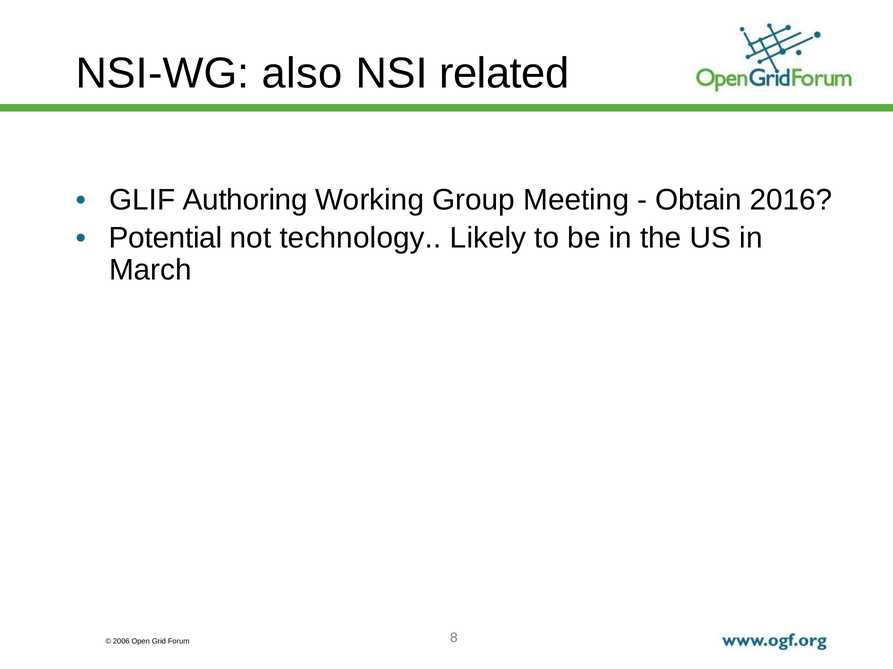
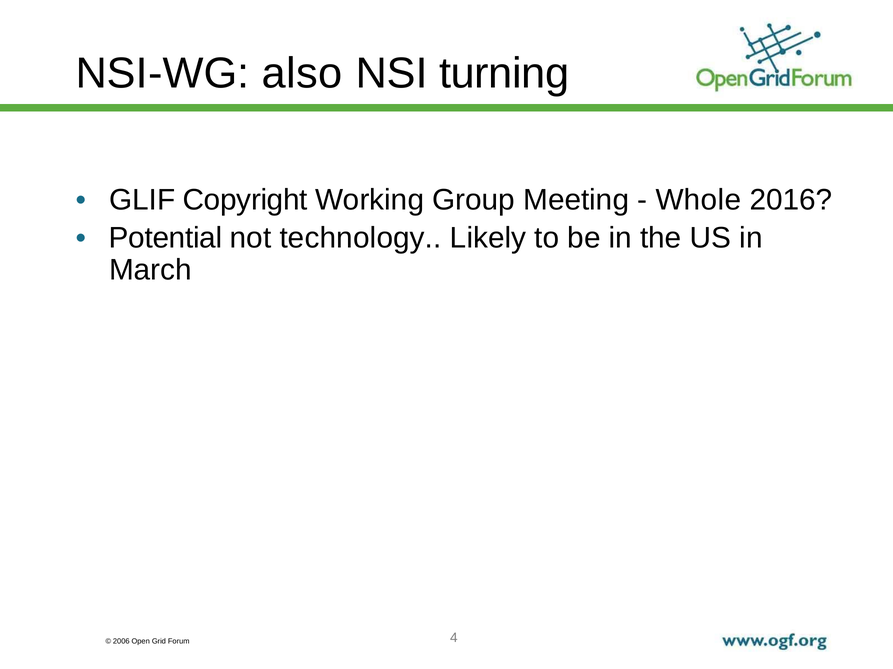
related: related -> turning
Authoring: Authoring -> Copyright
Obtain: Obtain -> Whole
8: 8 -> 4
